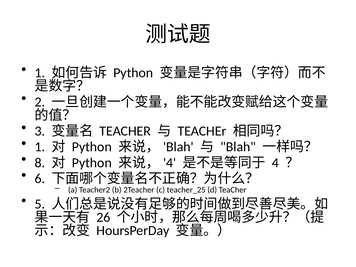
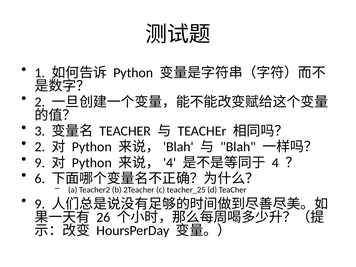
1 at (40, 147): 1 -> 2
8 at (40, 163): 8 -> 9
5 at (40, 204): 5 -> 9
